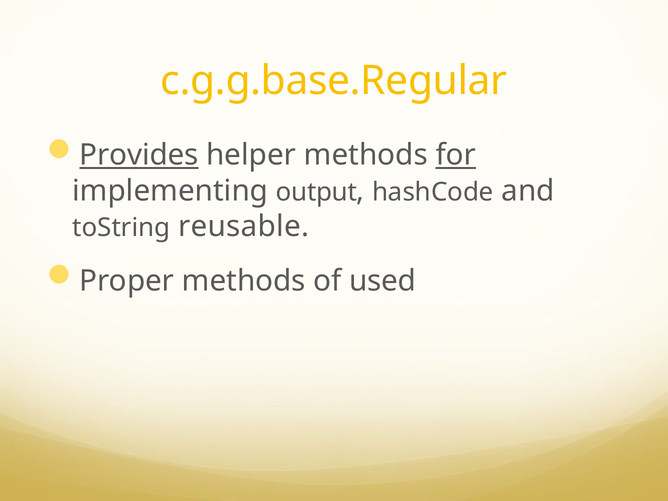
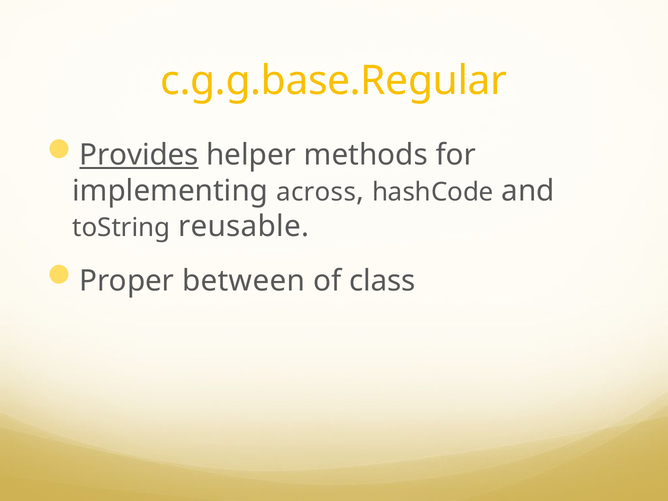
for underline: present -> none
output: output -> across
Proper methods: methods -> between
used: used -> class
